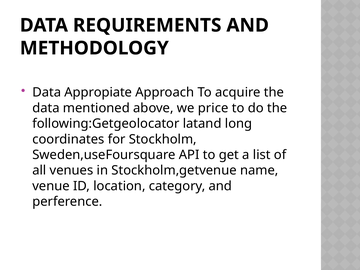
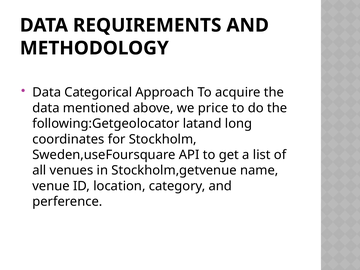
Appropiate: Appropiate -> Categorical
